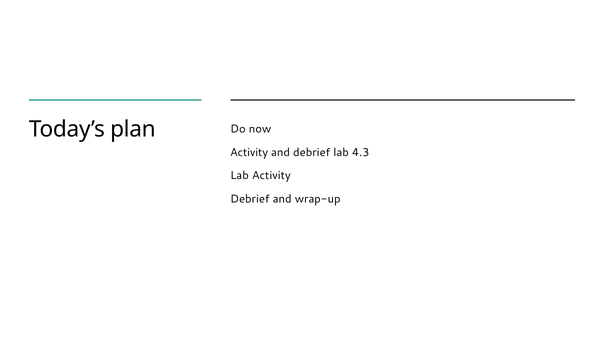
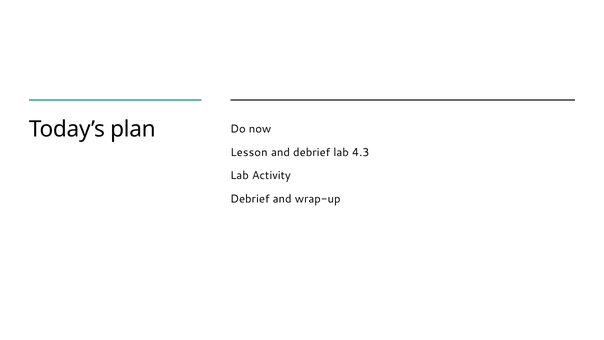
Activity at (249, 152): Activity -> Lesson
